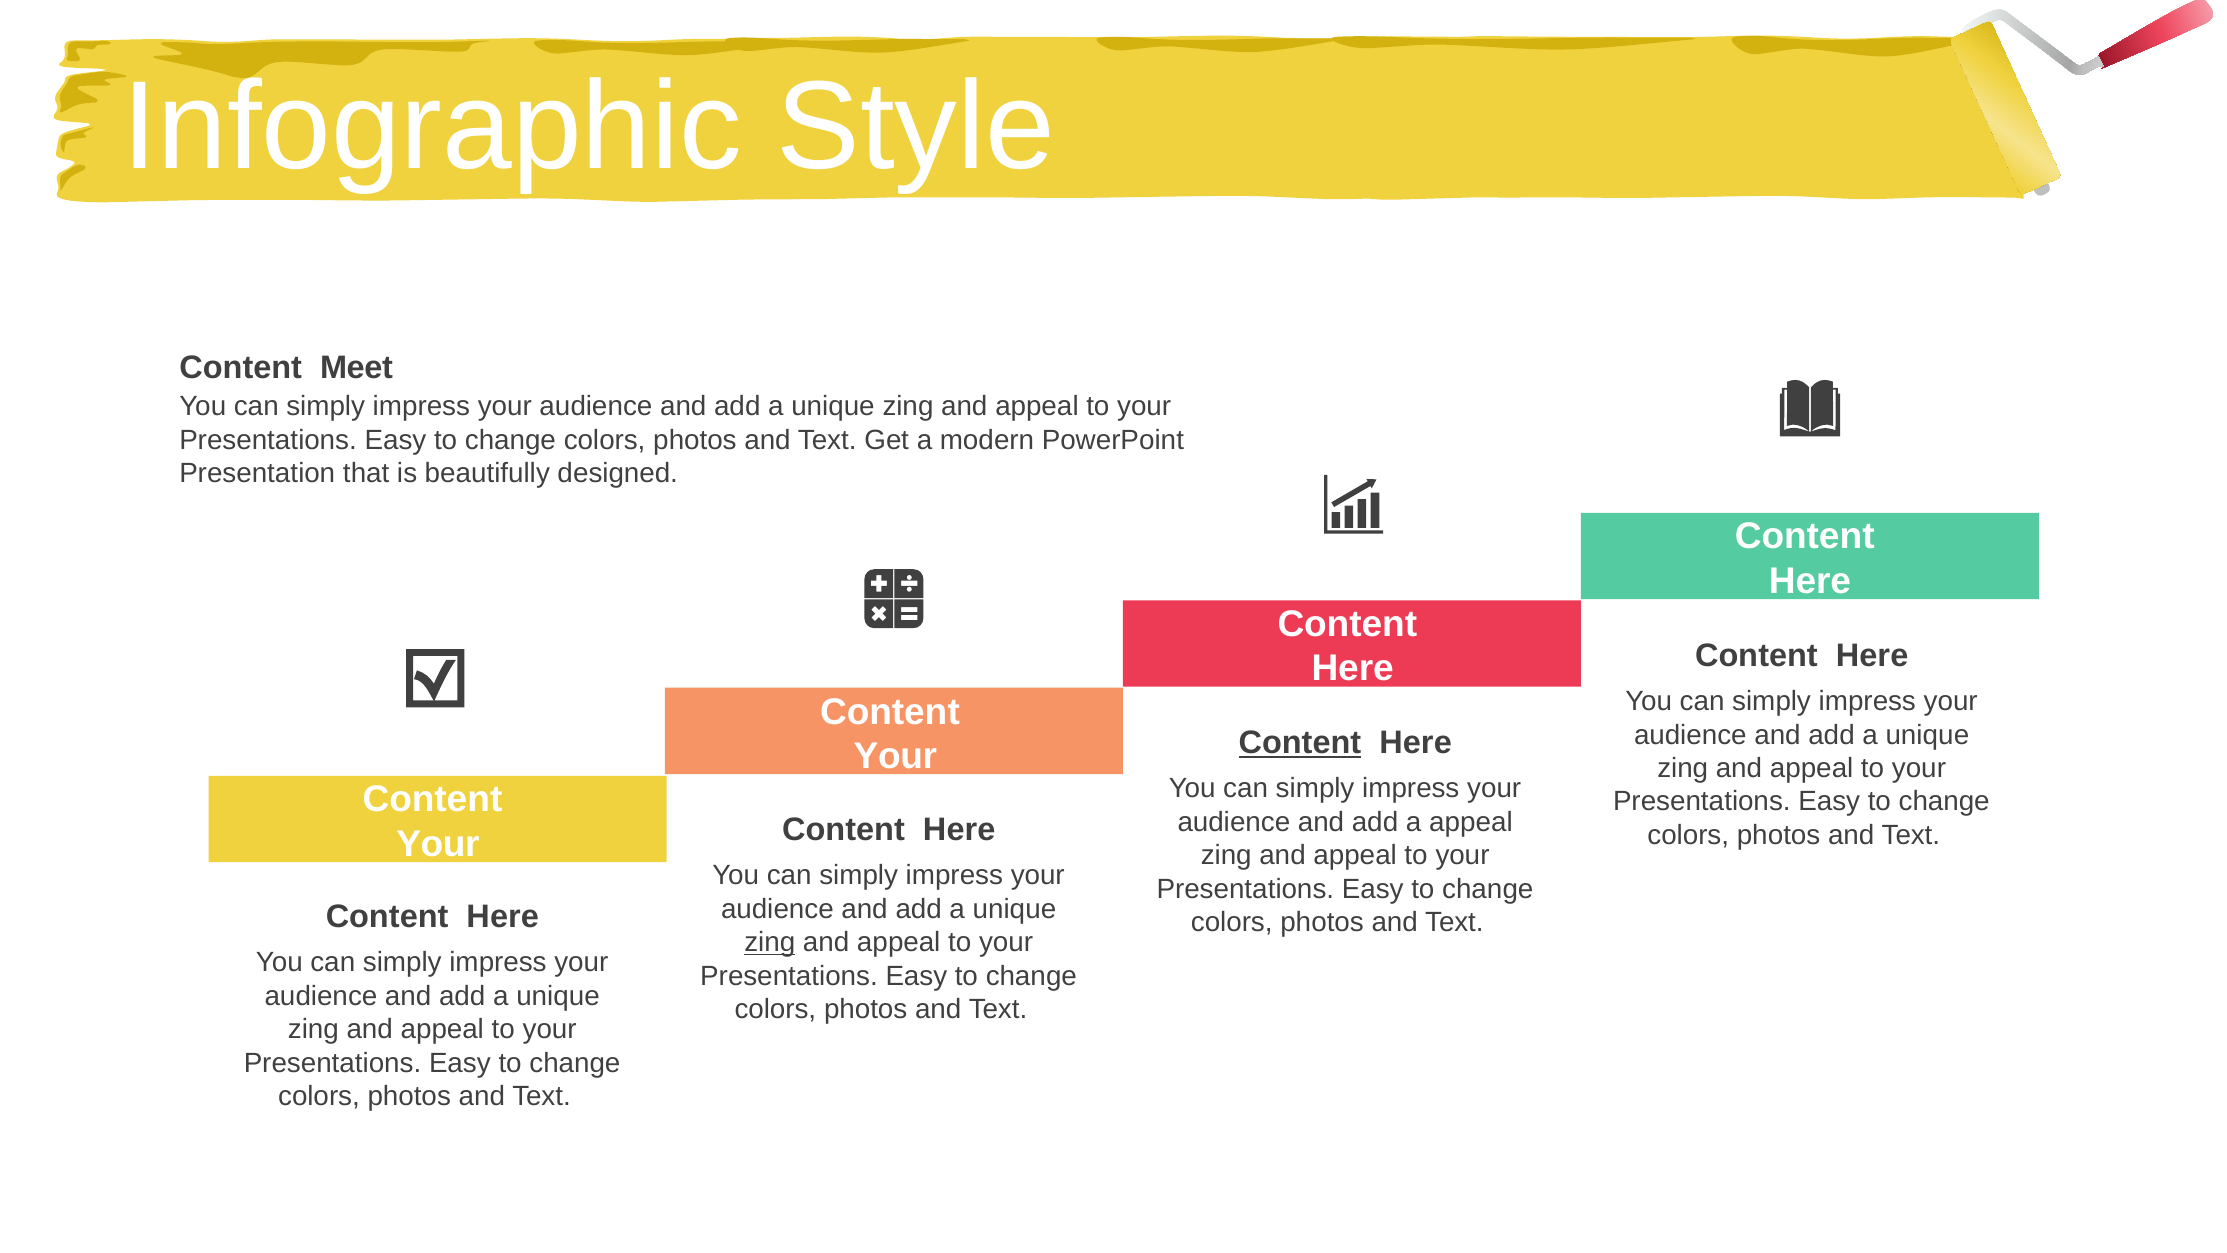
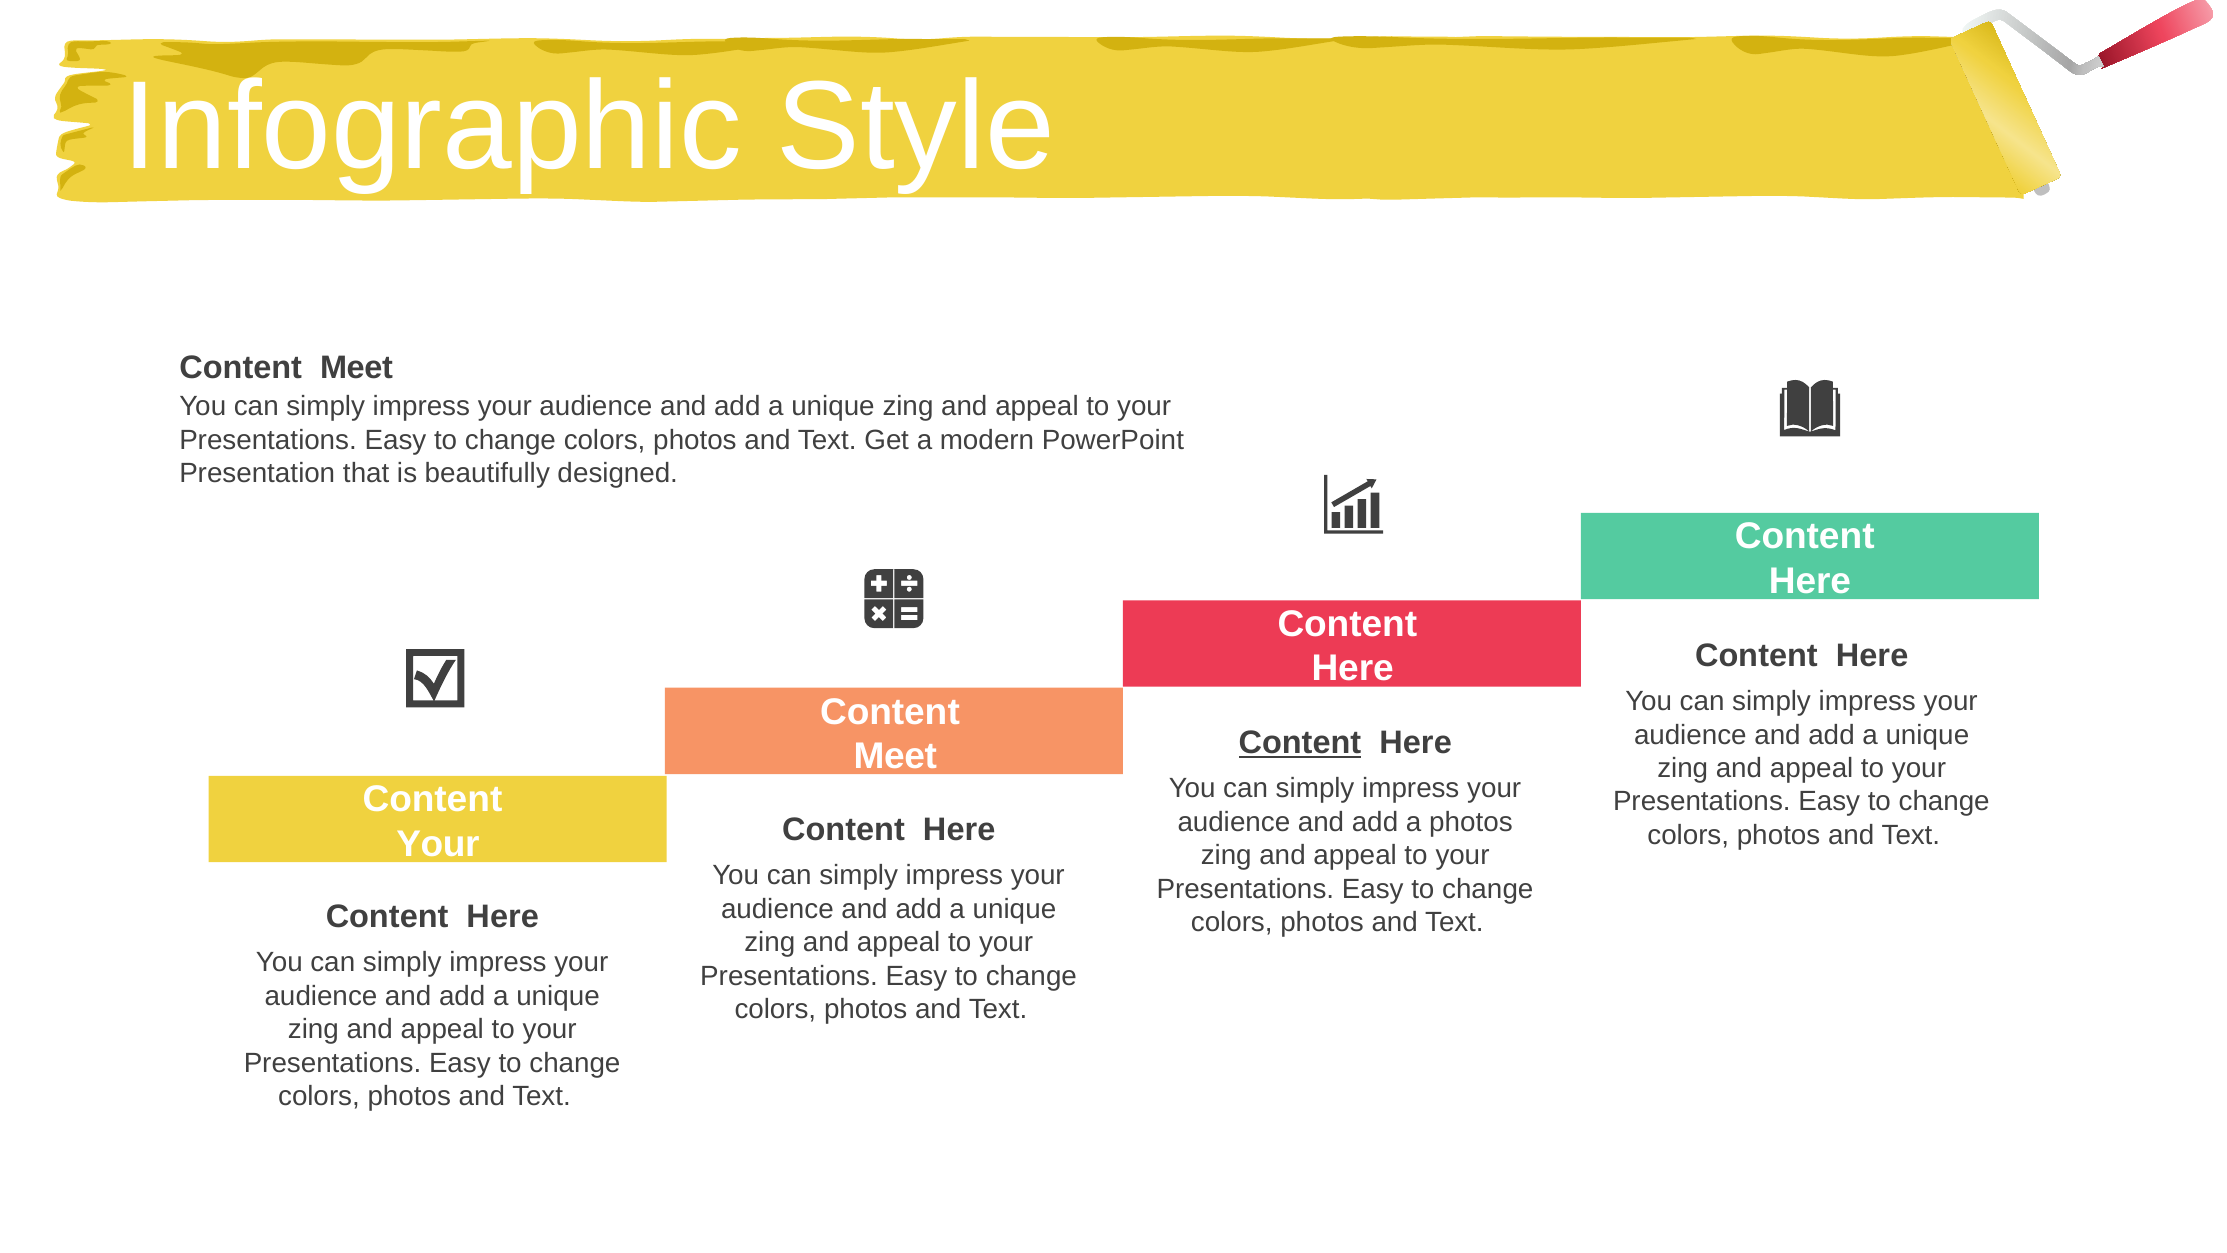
Your at (895, 756): Your -> Meet
a appeal: appeal -> photos
zing at (770, 942) underline: present -> none
